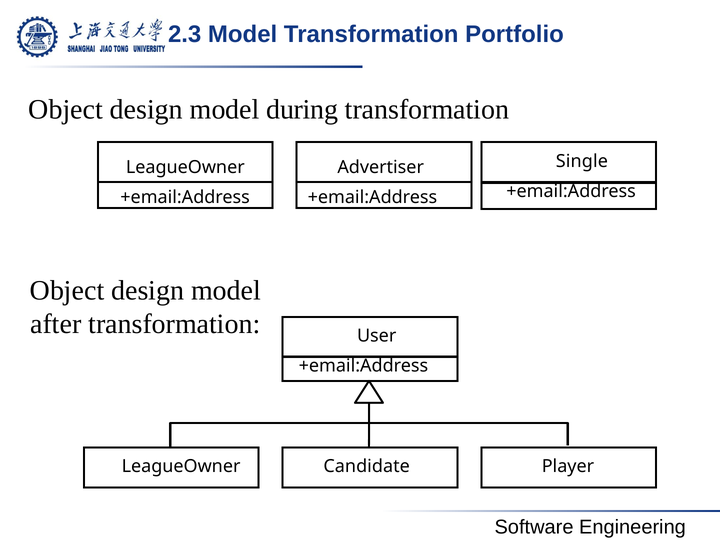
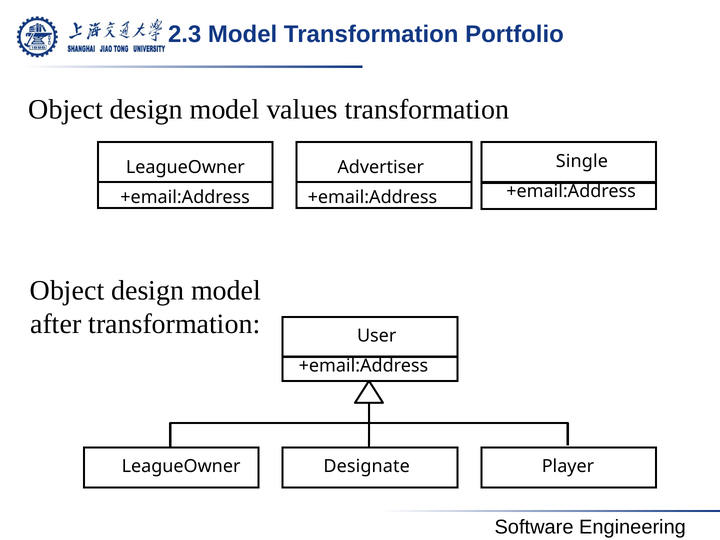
during: during -> values
Candidate: Candidate -> Designate
